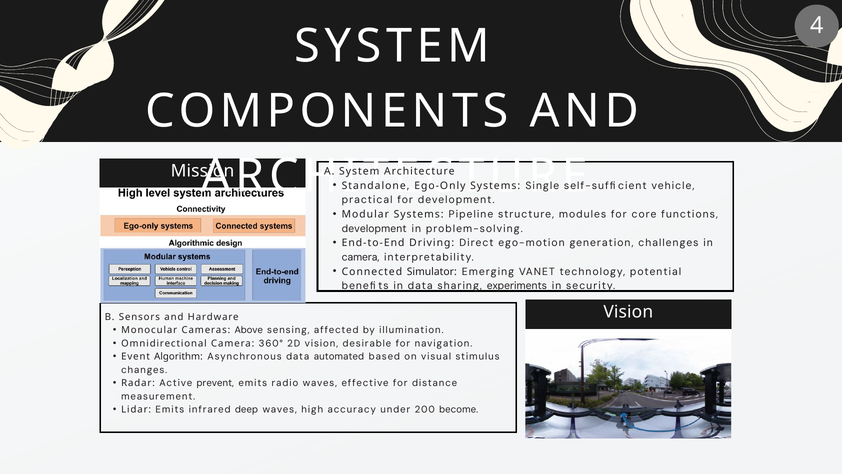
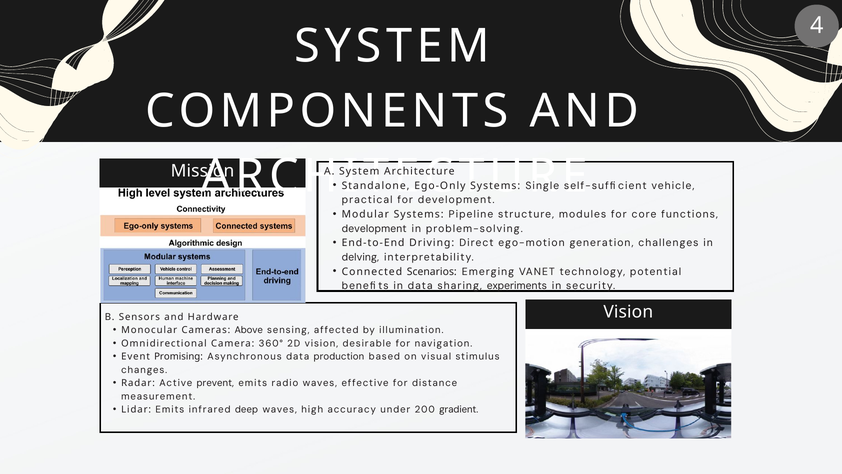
camera at (361, 257): camera -> delving
Simulator: Simulator -> Scenarios
Algorithm: Algorithm -> Promising
automated: automated -> production
become: become -> gradient
